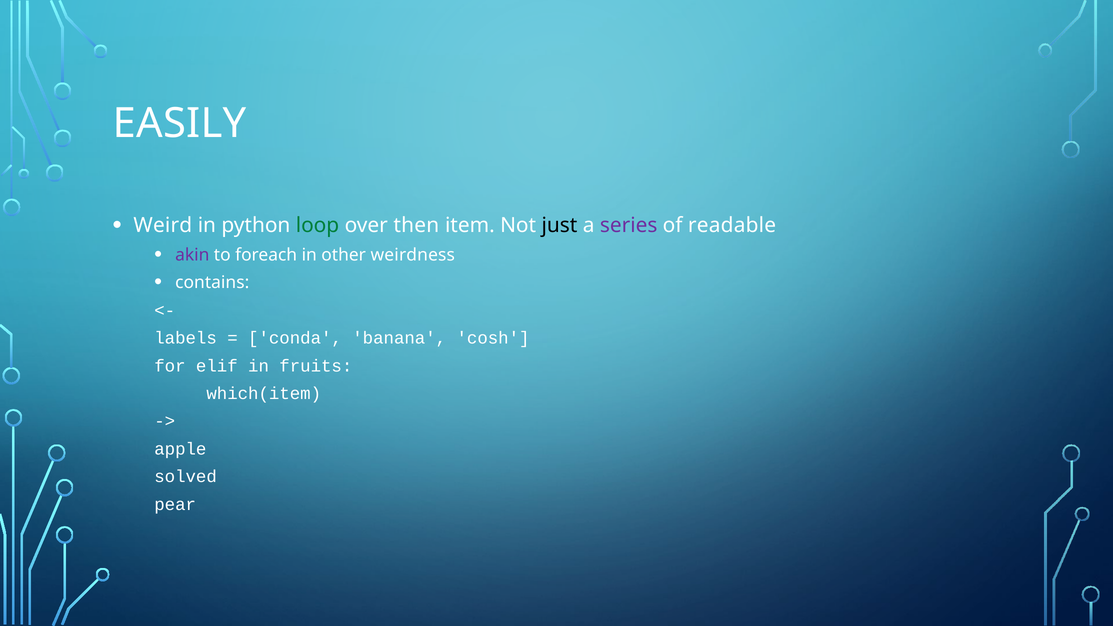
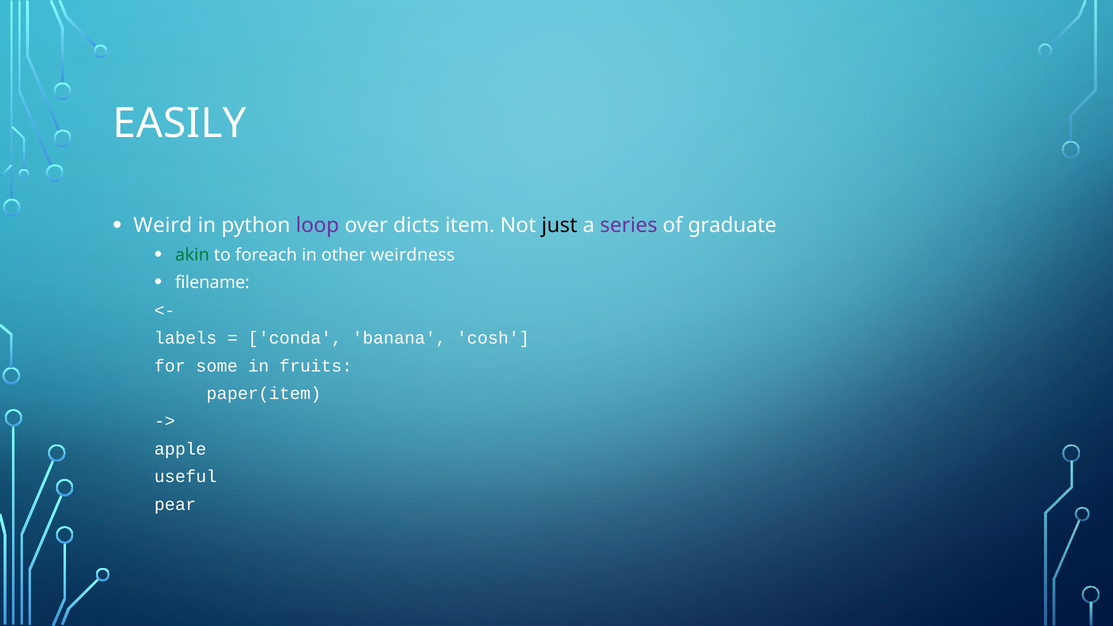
loop colour: green -> purple
then: then -> dicts
readable: readable -> graduate
akin colour: purple -> green
contains: contains -> filename
elif: elif -> some
which(item: which(item -> paper(item
solved: solved -> useful
